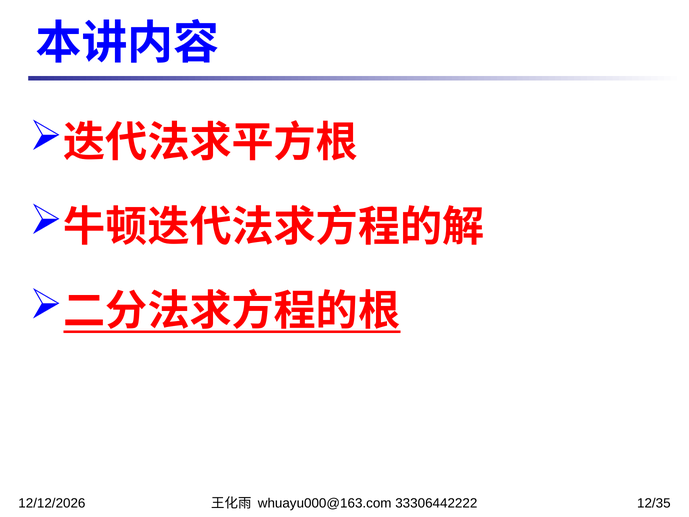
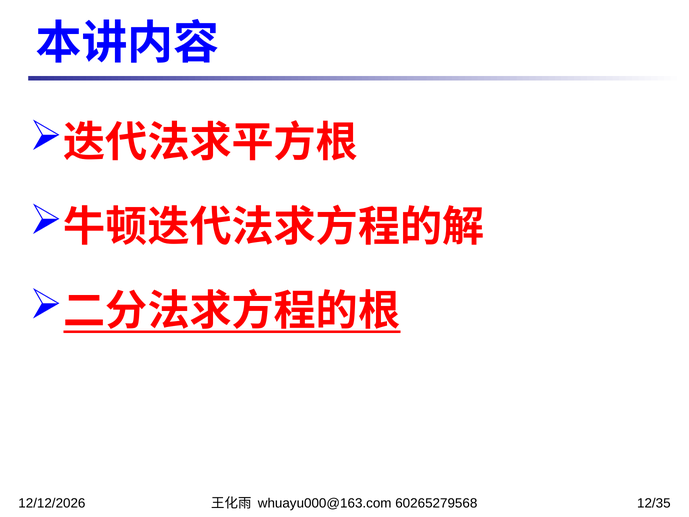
33306442222: 33306442222 -> 60265279568
